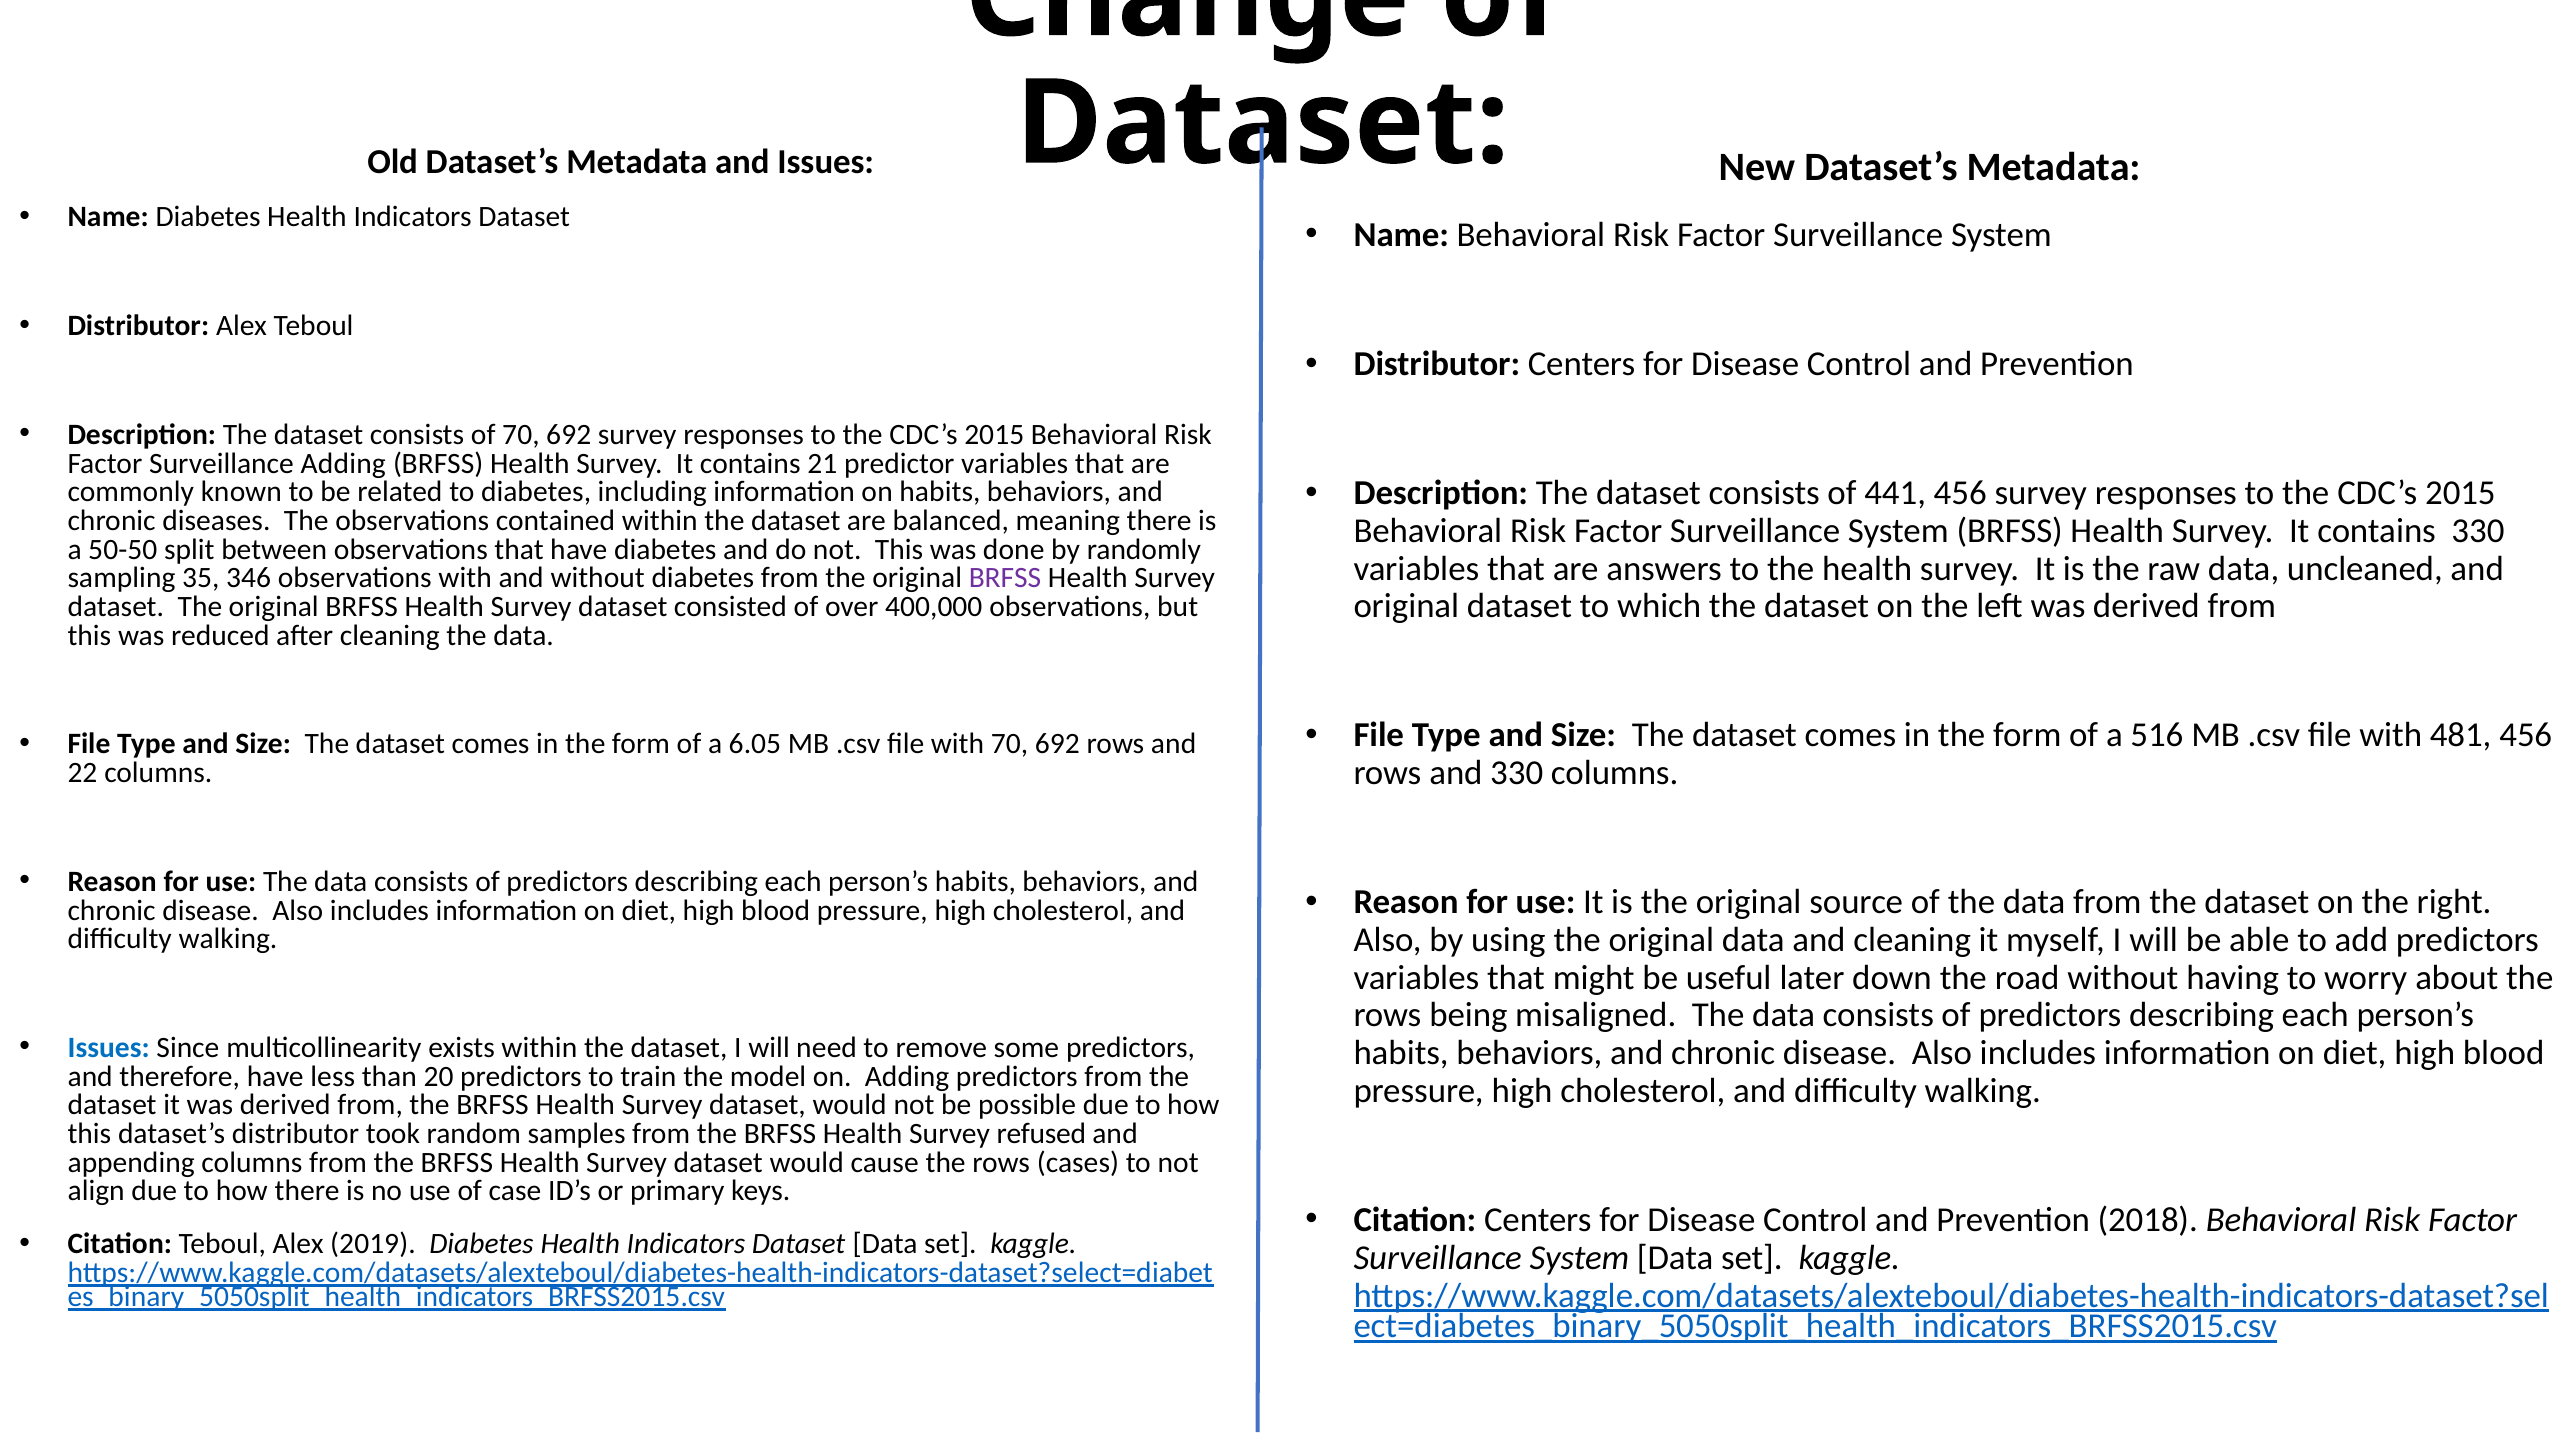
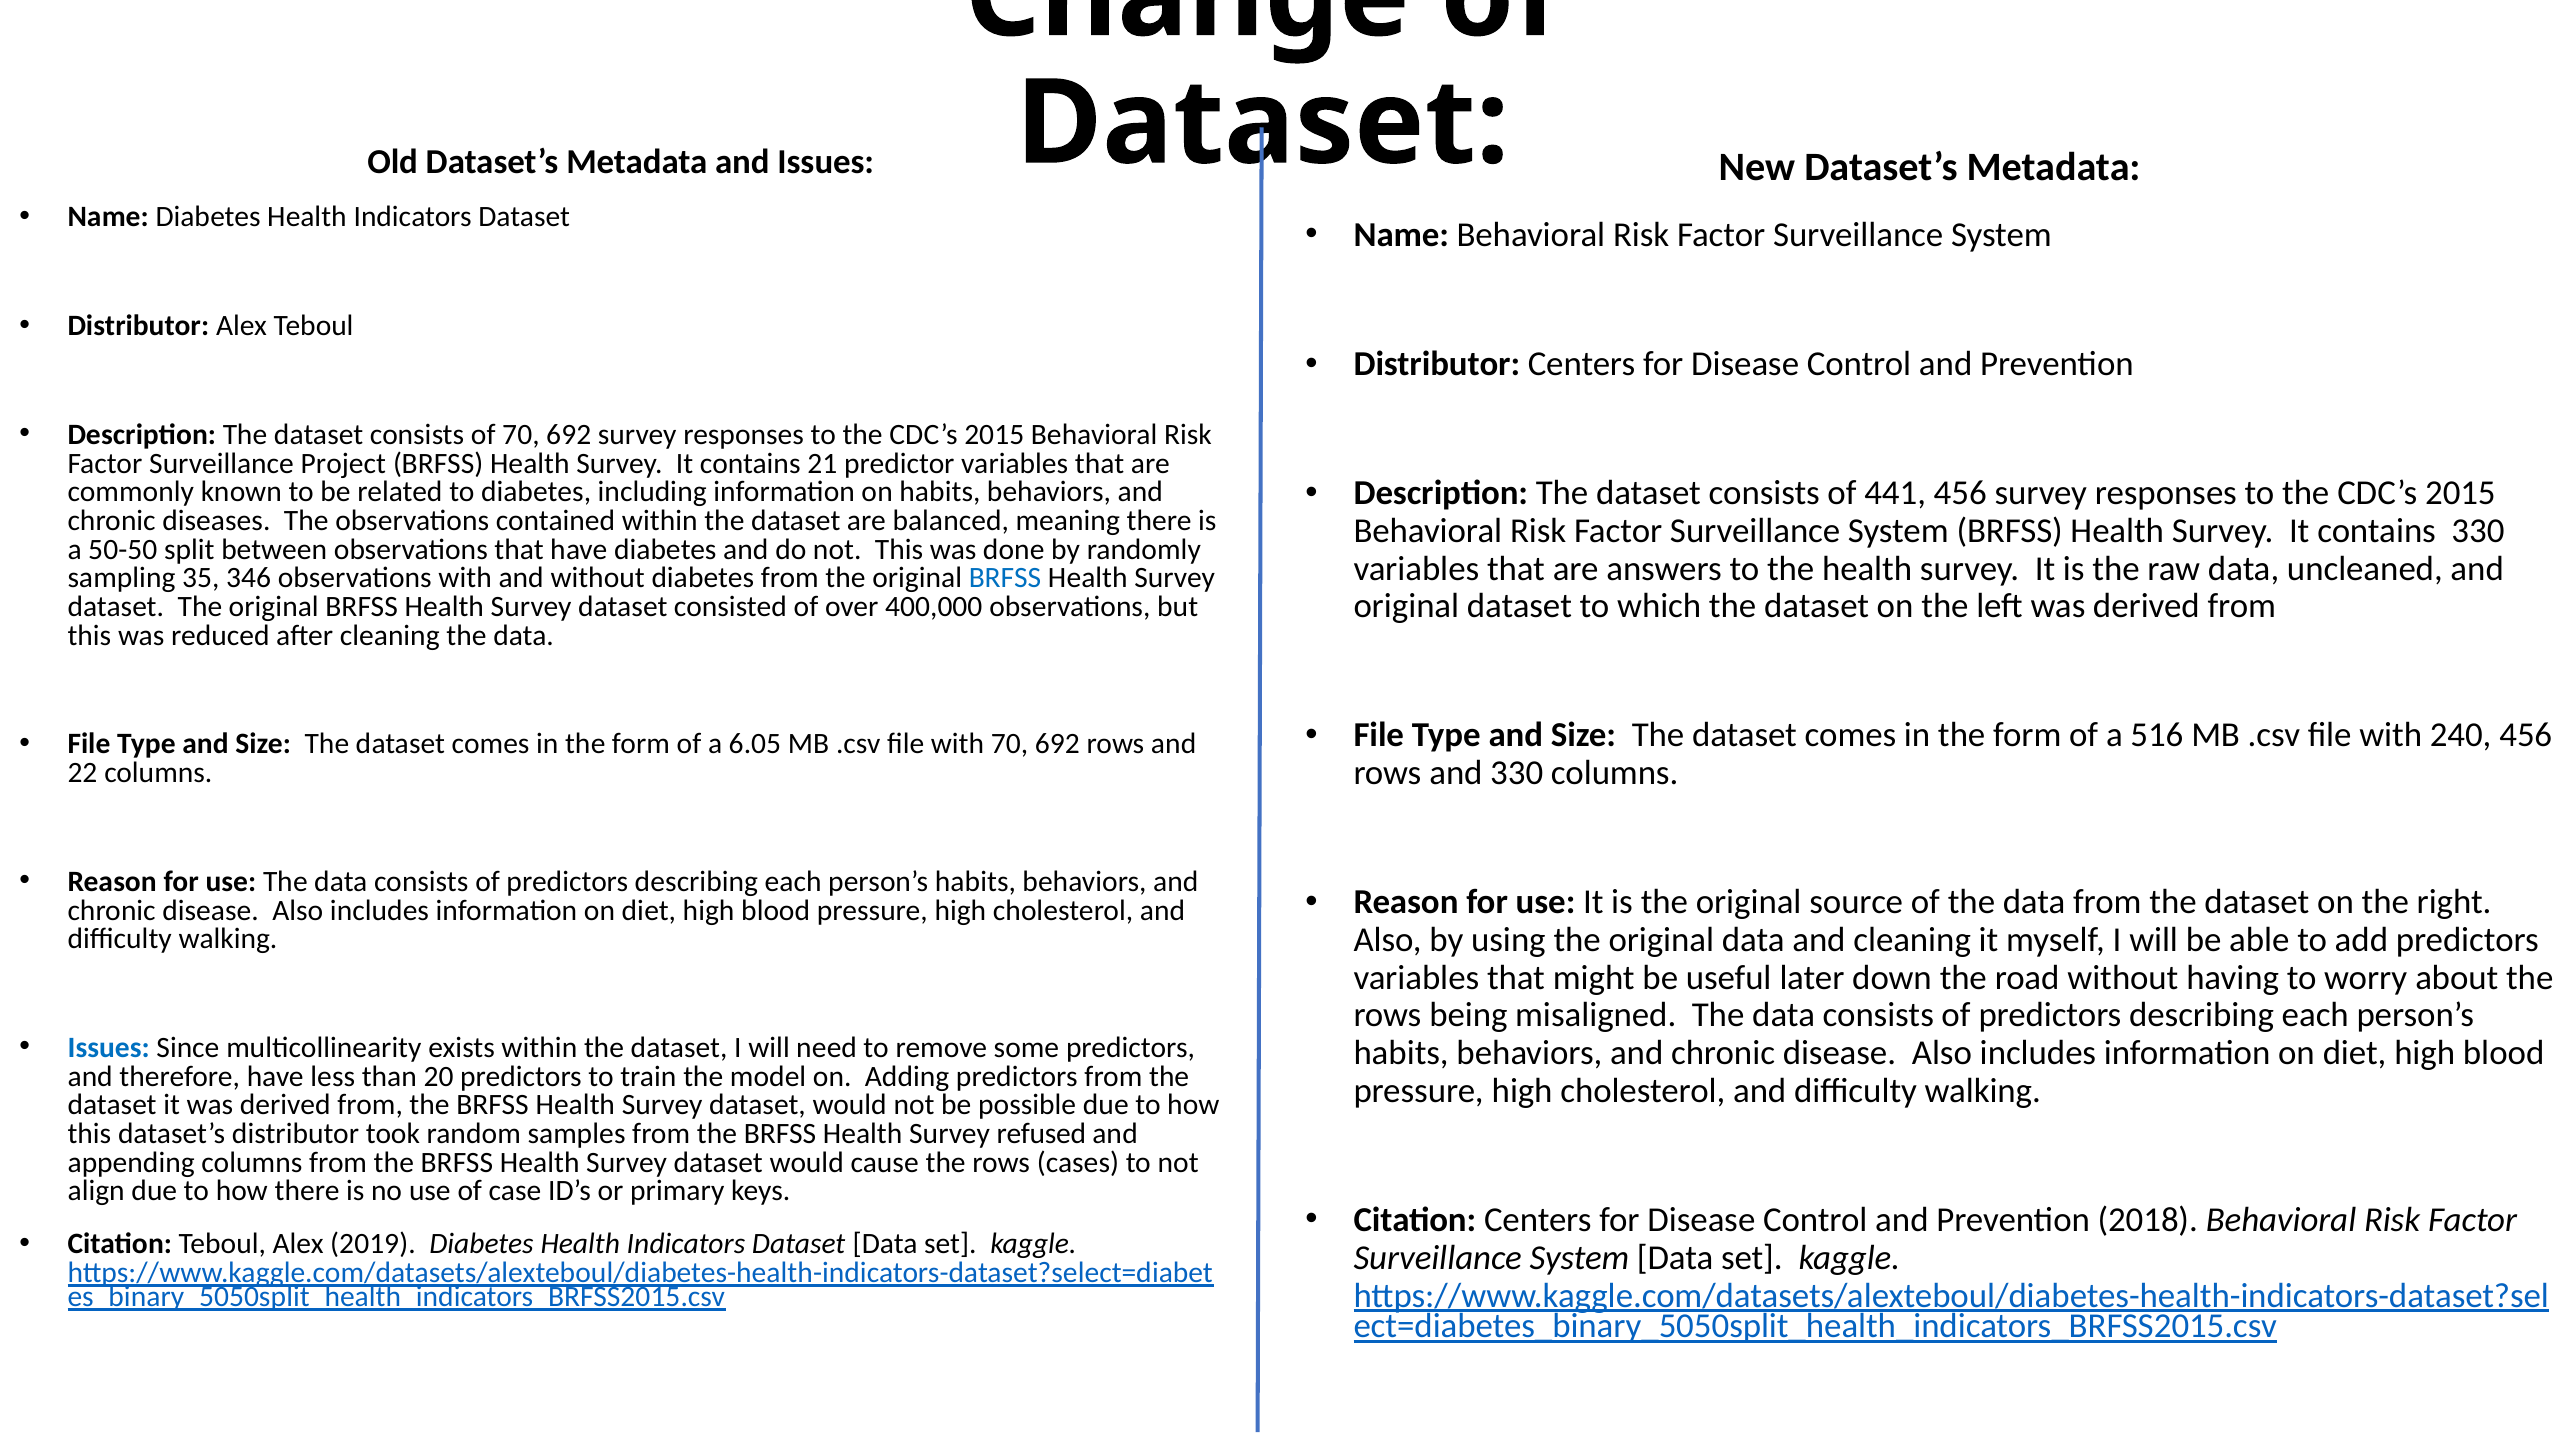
Surveillance Adding: Adding -> Project
BRFSS at (1005, 578) colour: purple -> blue
481: 481 -> 240
